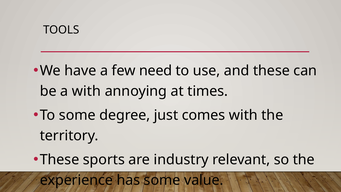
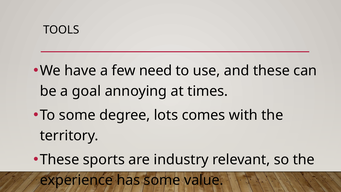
a with: with -> goal
just: just -> lots
